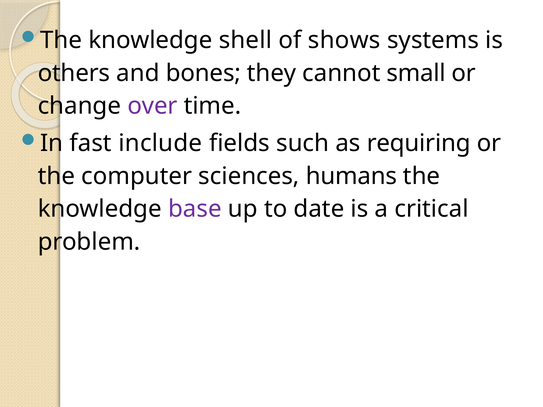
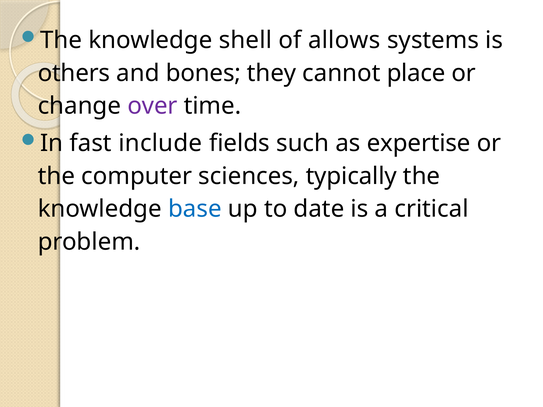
shows: shows -> allows
small: small -> place
requiring: requiring -> expertise
humans: humans -> typically
base colour: purple -> blue
